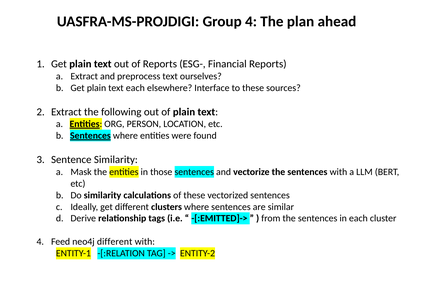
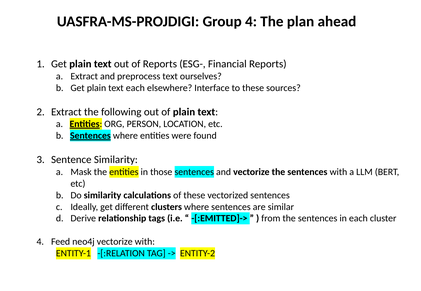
neo4j different: different -> vectorize
